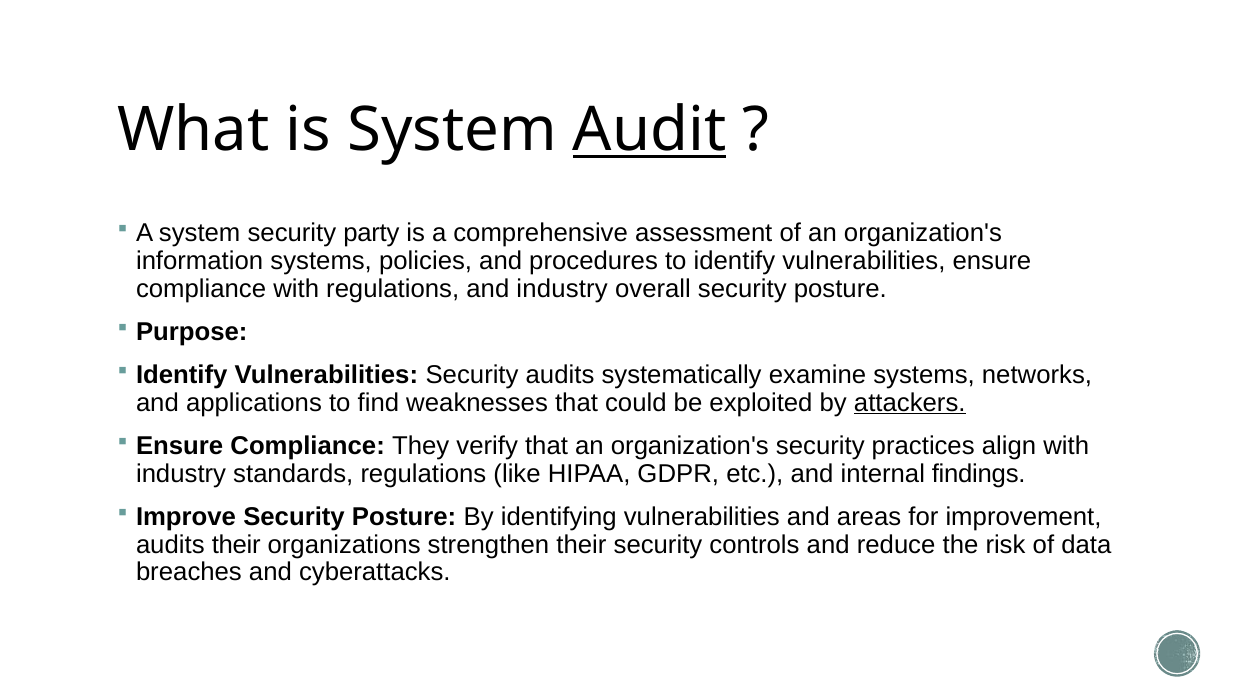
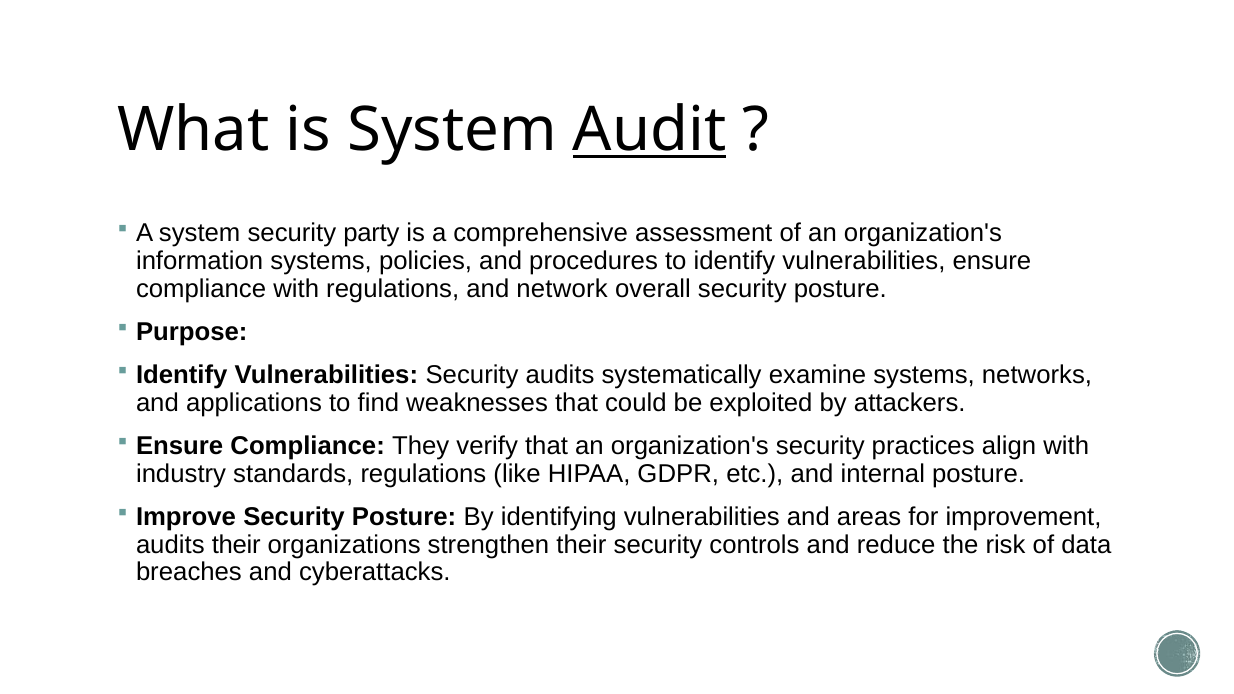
and industry: industry -> network
attackers underline: present -> none
internal findings: findings -> posture
